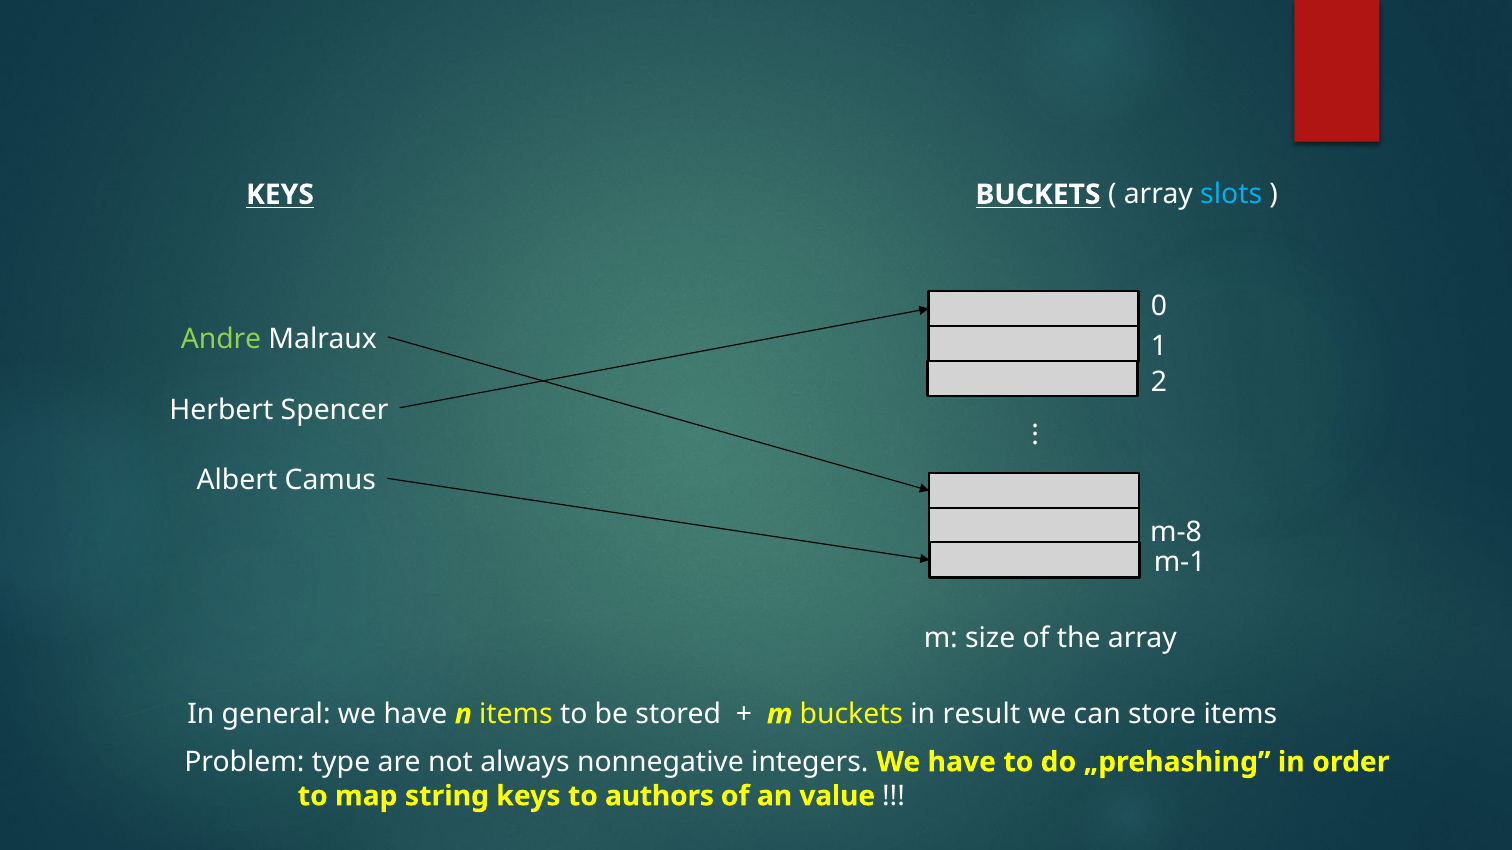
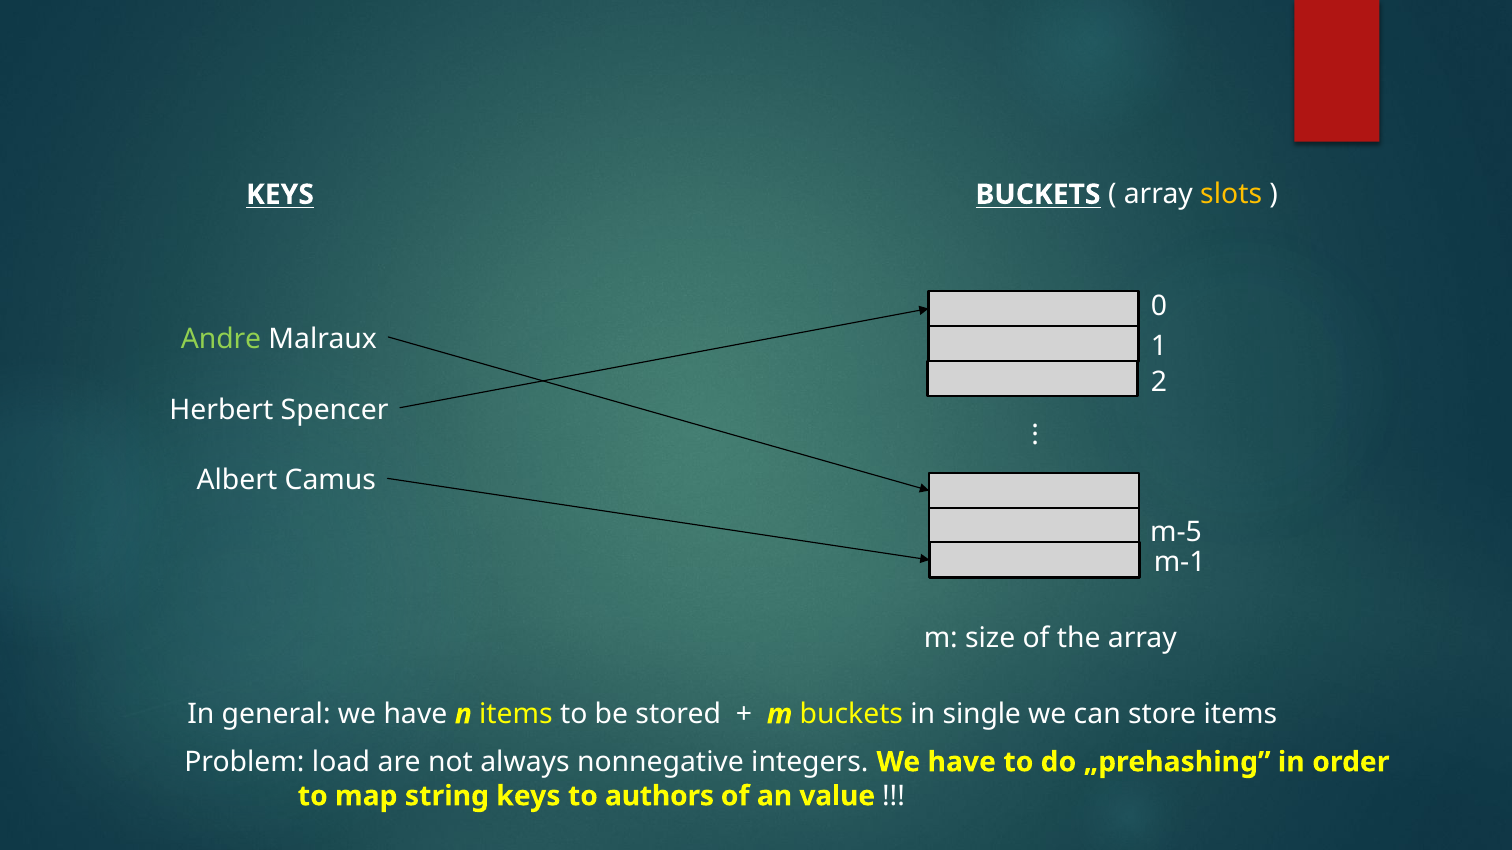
slots colour: light blue -> yellow
m-8: m-8 -> m-5
result: result -> single
type: type -> load
